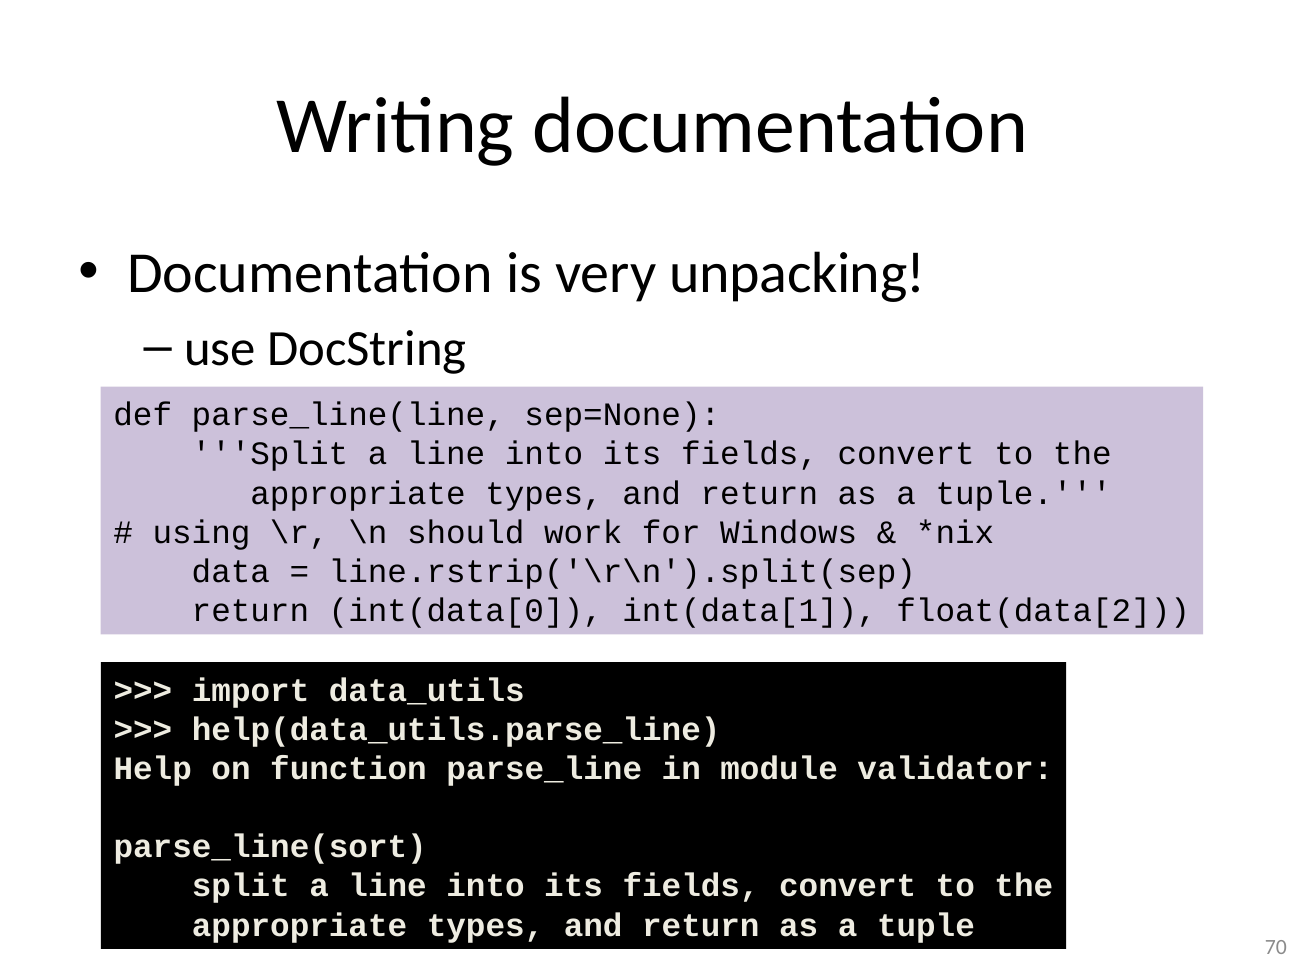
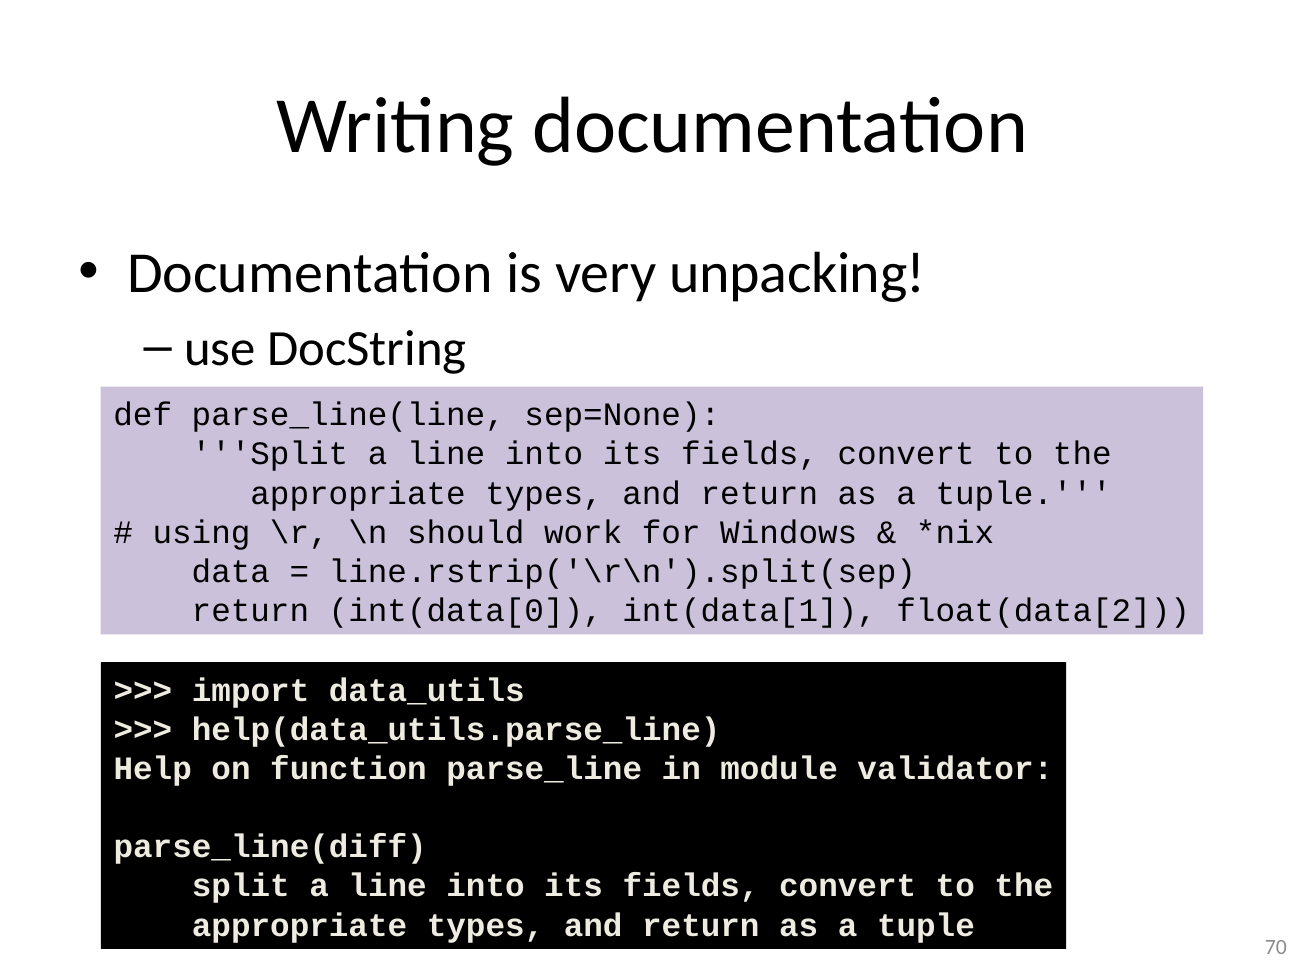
parse_line(sort: parse_line(sort -> parse_line(diff
